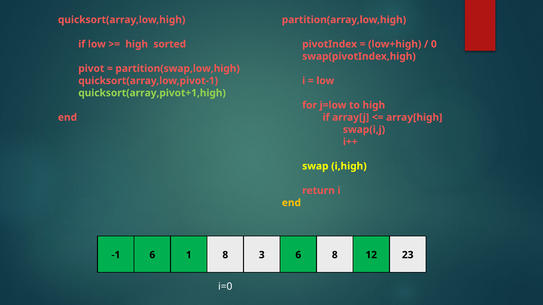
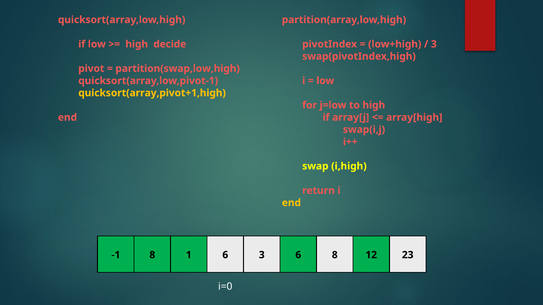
sorted: sorted -> decide
0 at (434, 44): 0 -> 3
quicksort(array,pivot+1,high colour: light green -> yellow
-1 6: 6 -> 8
1 8: 8 -> 6
